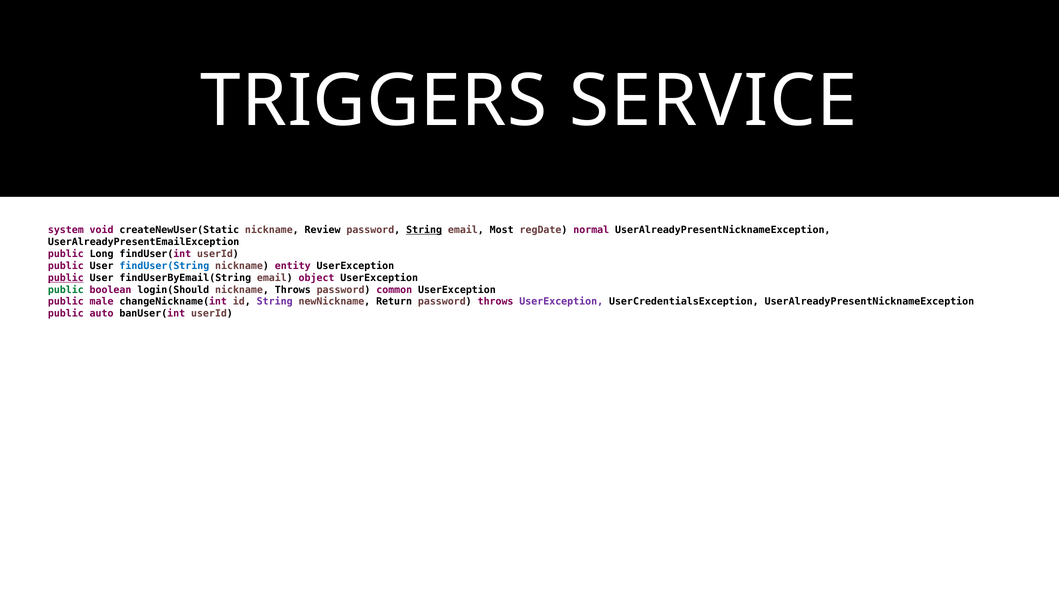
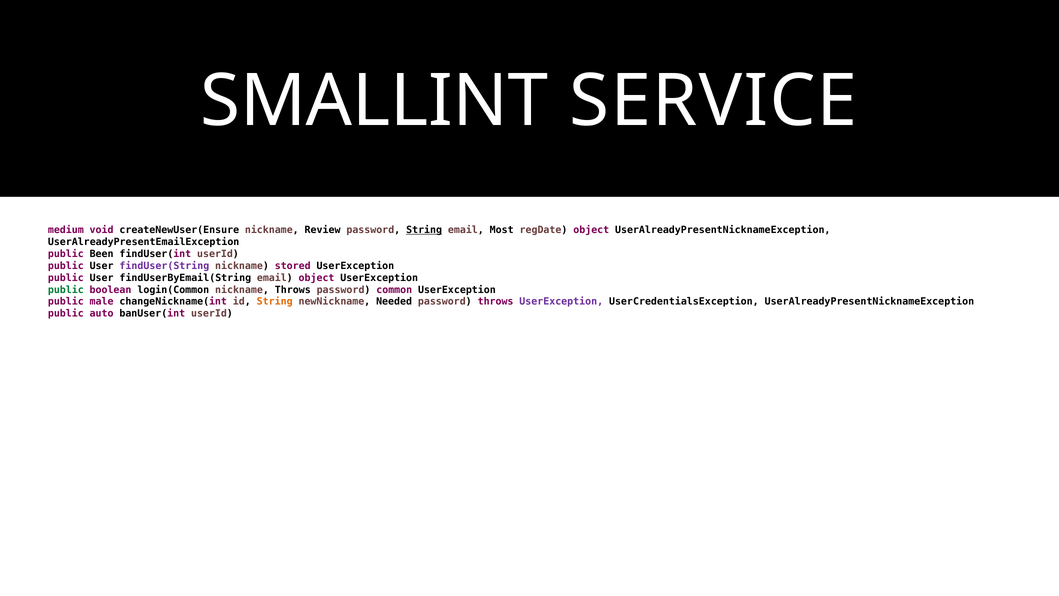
TRIGGERS: TRIGGERS -> SMALLINT
system: system -> medium
createNewUser(Static: createNewUser(Static -> createNewUser(Ensure
regDate normal: normal -> object
Long: Long -> Been
findUser(String colour: blue -> purple
entity: entity -> stored
public at (66, 278) underline: present -> none
login(Should: login(Should -> login(Common
String at (275, 302) colour: purple -> orange
Return: Return -> Needed
